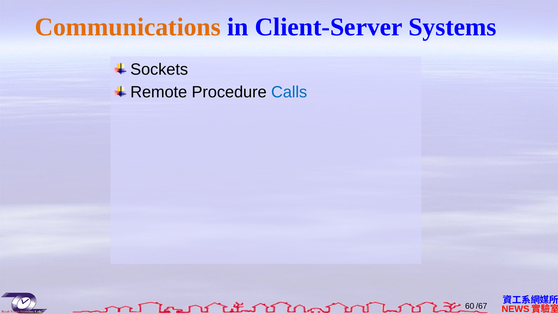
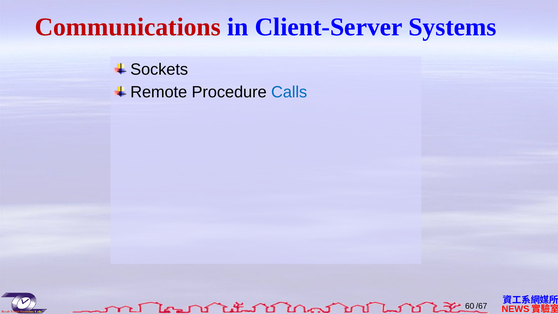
Communications colour: orange -> red
